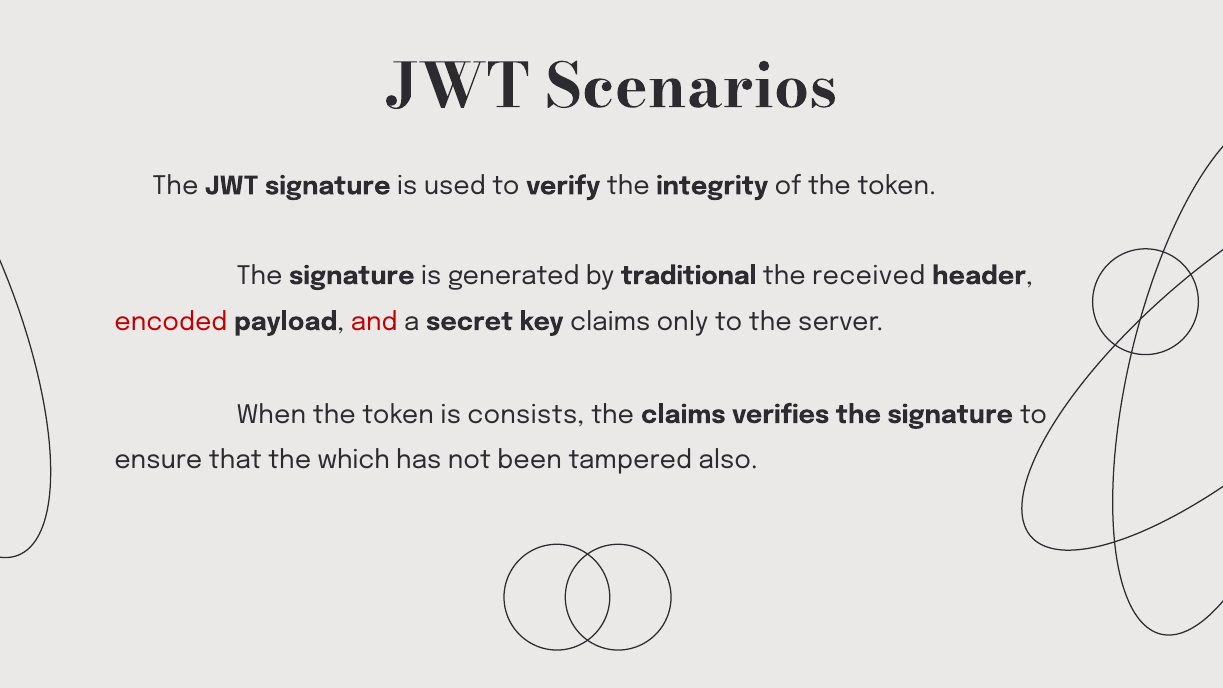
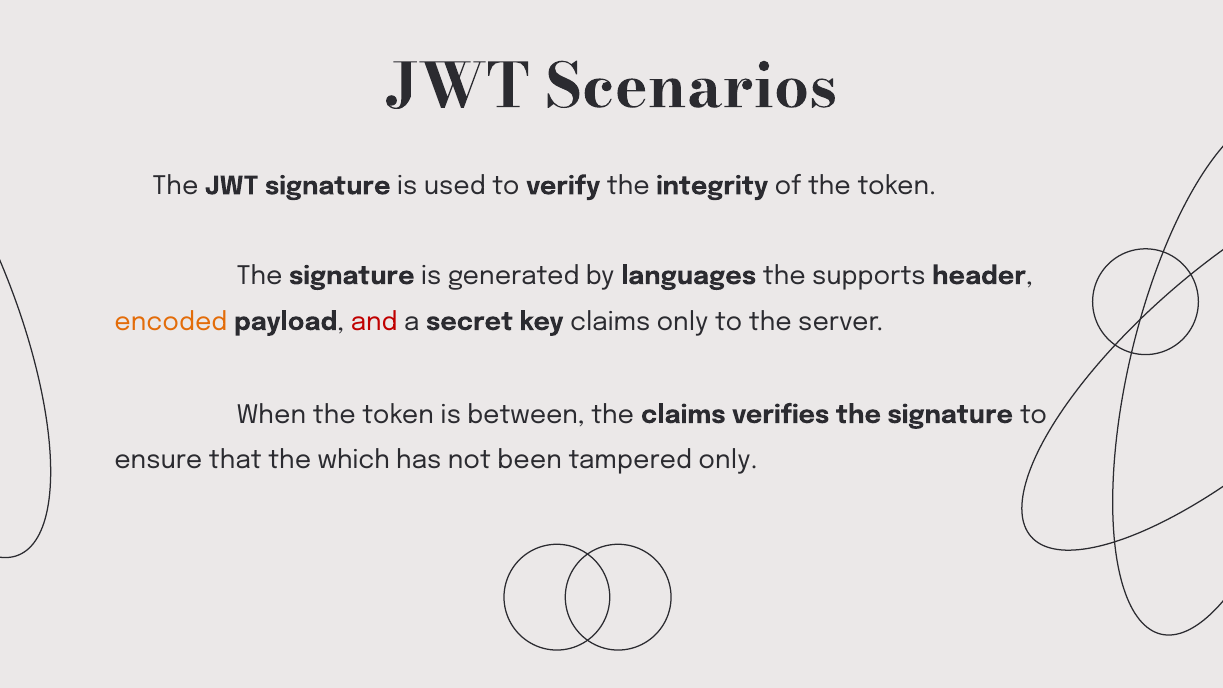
traditional: traditional -> languages
received: received -> supports
encoded colour: red -> orange
consists: consists -> between
tampered also: also -> only
